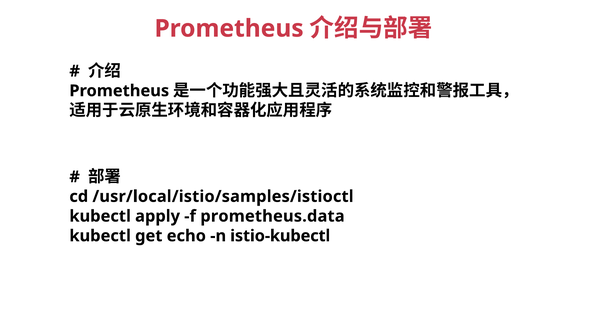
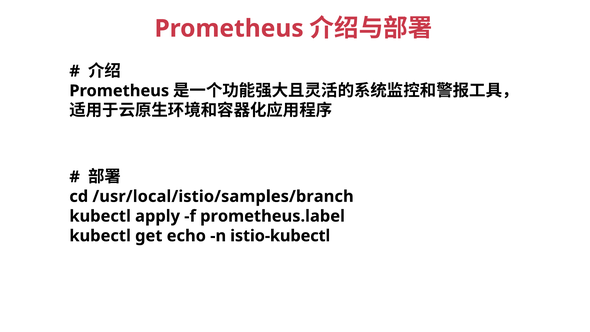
/usr/local/istio/samples/istioctl: /usr/local/istio/samples/istioctl -> /usr/local/istio/samples/branch
prometheus.data: prometheus.data -> prometheus.label
